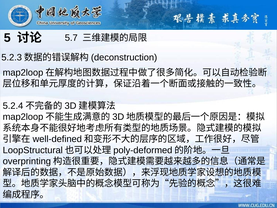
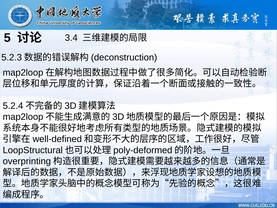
5.7: 5.7 -> 3.4
